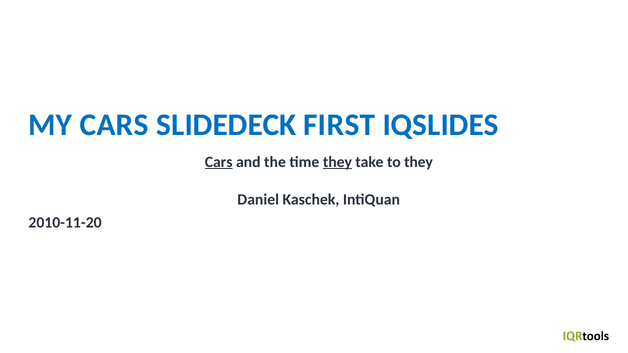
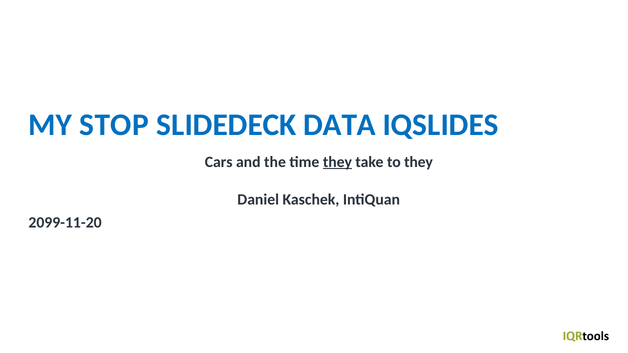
MY CARS: CARS -> STOP
FIRST: FIRST -> DATA
Cars at (219, 162) underline: present -> none
2010-11-20: 2010-11-20 -> 2099-11-20
